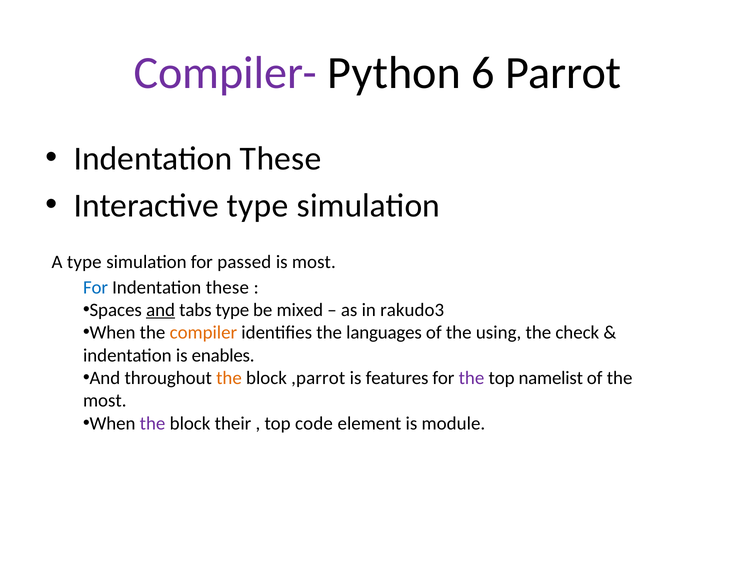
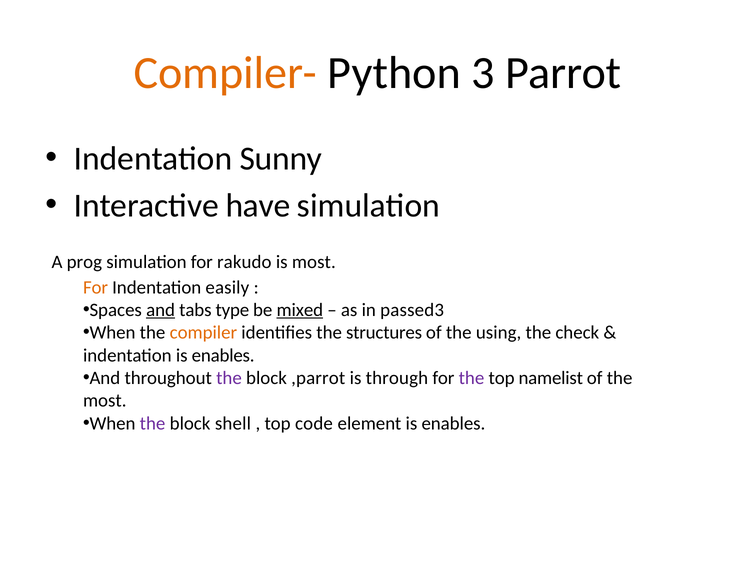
Compiler- colour: purple -> orange
6: 6 -> 3
These at (281, 159): These -> Sunny
Interactive type: type -> have
A type: type -> prog
passed: passed -> rakudo
For at (95, 287) colour: blue -> orange
these at (227, 287): these -> easily
mixed underline: none -> present
rakudo3: rakudo3 -> passed3
languages: languages -> structures
the at (229, 378) colour: orange -> purple
features: features -> through
their: their -> shell
element is module: module -> enables
